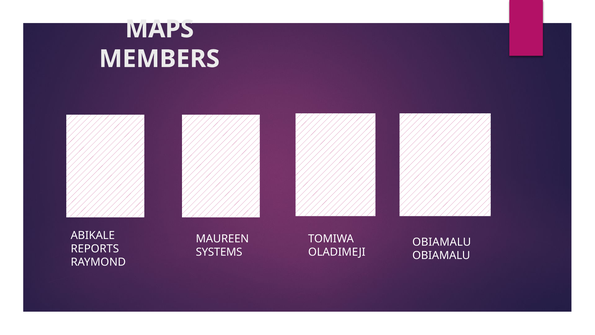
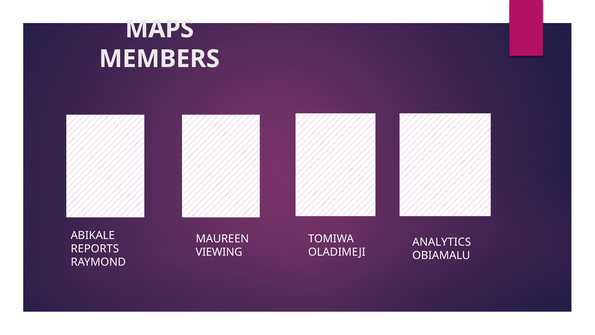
OBIAMALU at (442, 242): OBIAMALU -> ANALYTICS
SYSTEMS: SYSTEMS -> VIEWING
